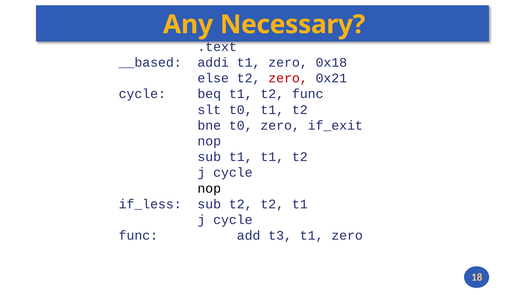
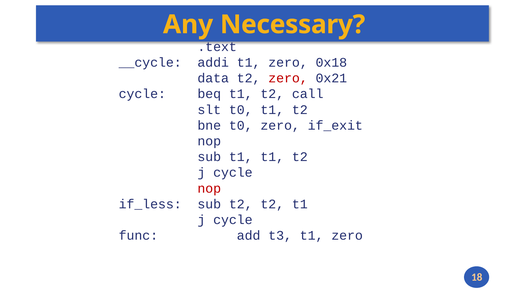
__based: __based -> __cycle
else: else -> data
t2 func: func -> call
nop at (209, 189) colour: black -> red
